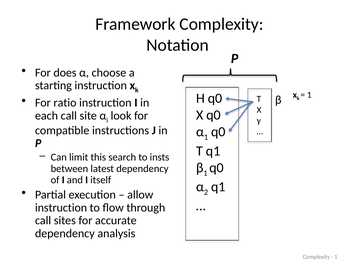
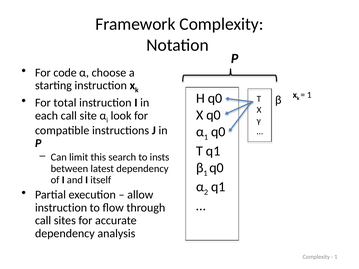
does: does -> code
ratio: ratio -> total
